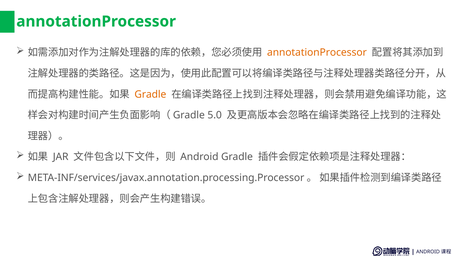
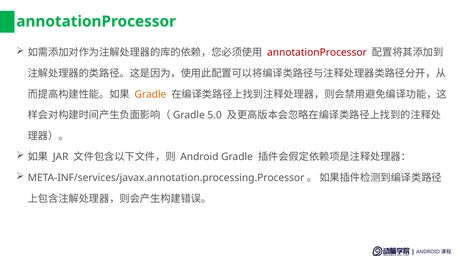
annotationProcessor at (317, 52) colour: orange -> red
